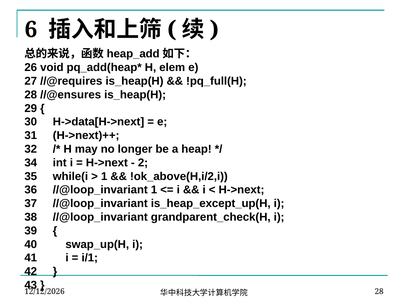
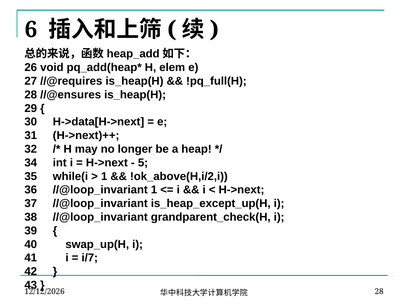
2: 2 -> 5
i/1: i/1 -> i/7
